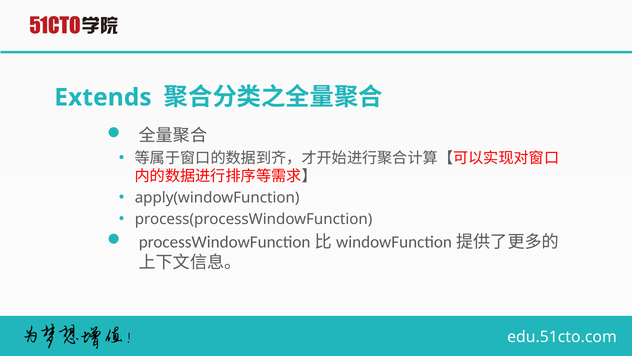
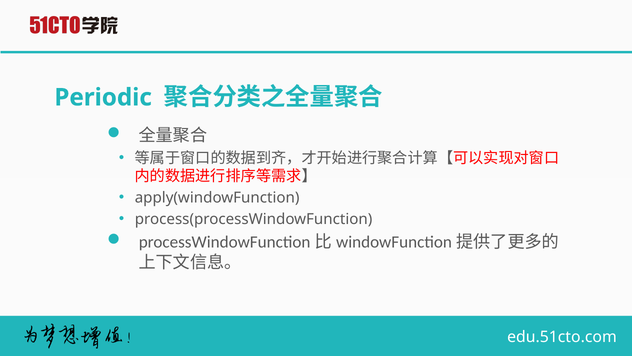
Extends: Extends -> Periodic
